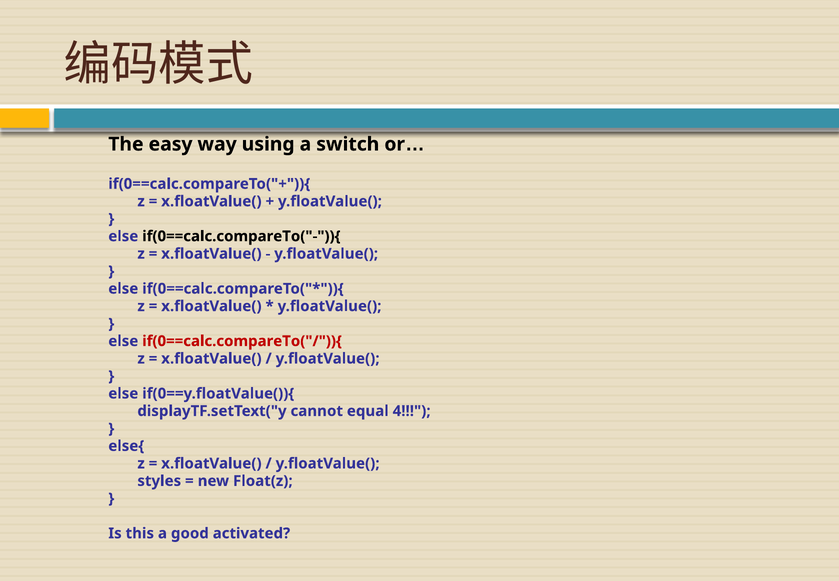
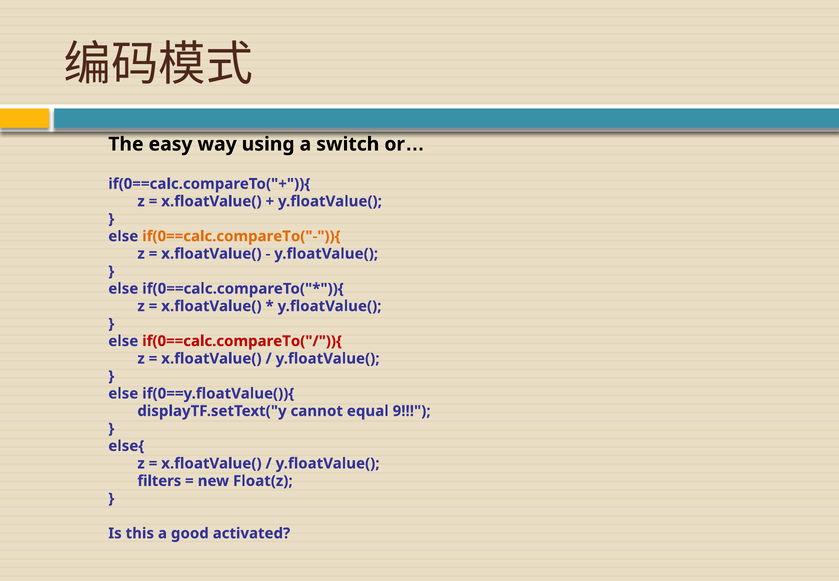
if(0==calc.compareTo("-")){ colour: black -> orange
4: 4 -> 9
styles: styles -> filters
